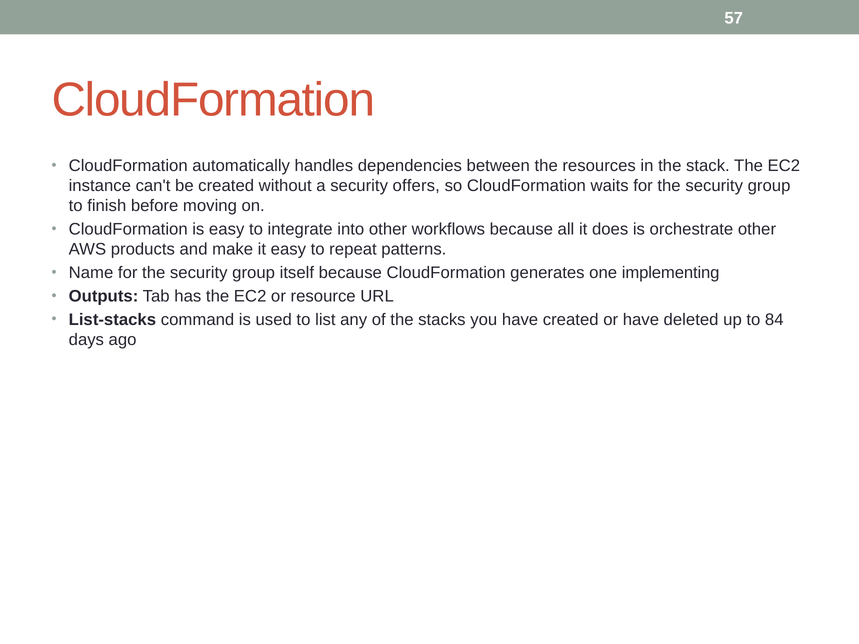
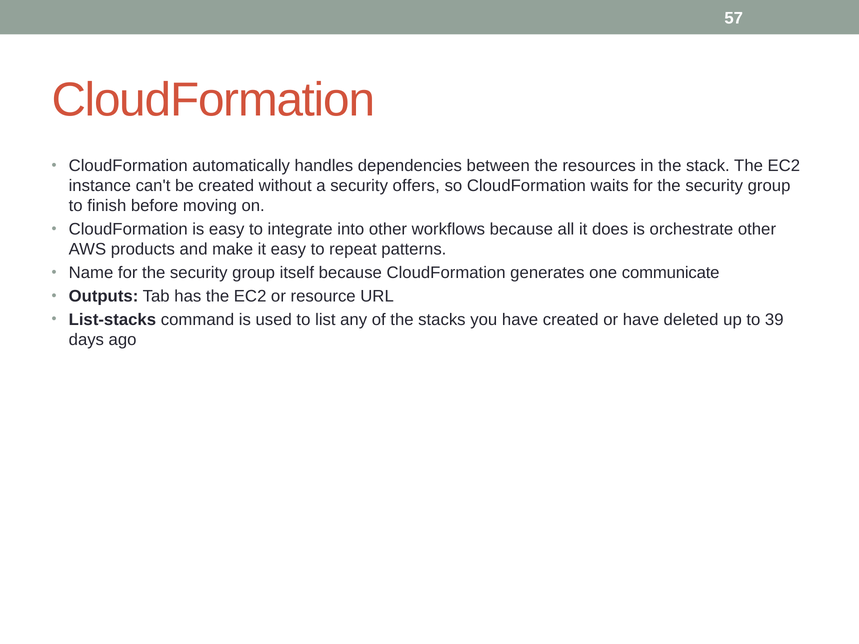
implementing: implementing -> communicate
84: 84 -> 39
